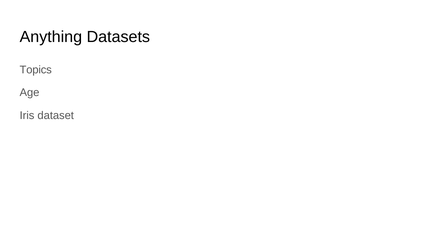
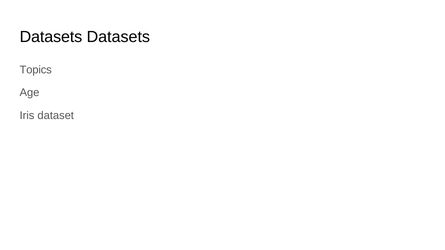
Anything at (51, 37): Anything -> Datasets
